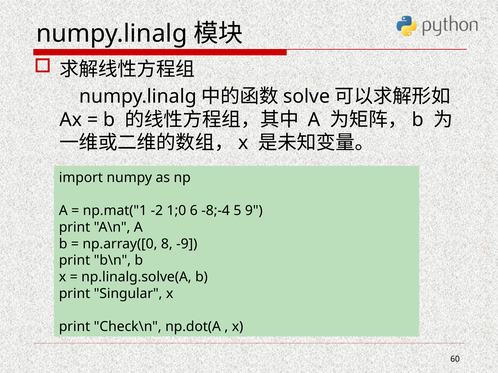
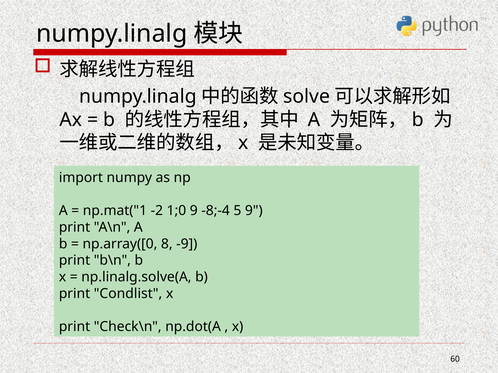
1;0 6: 6 -> 9
Singular: Singular -> Condlist
